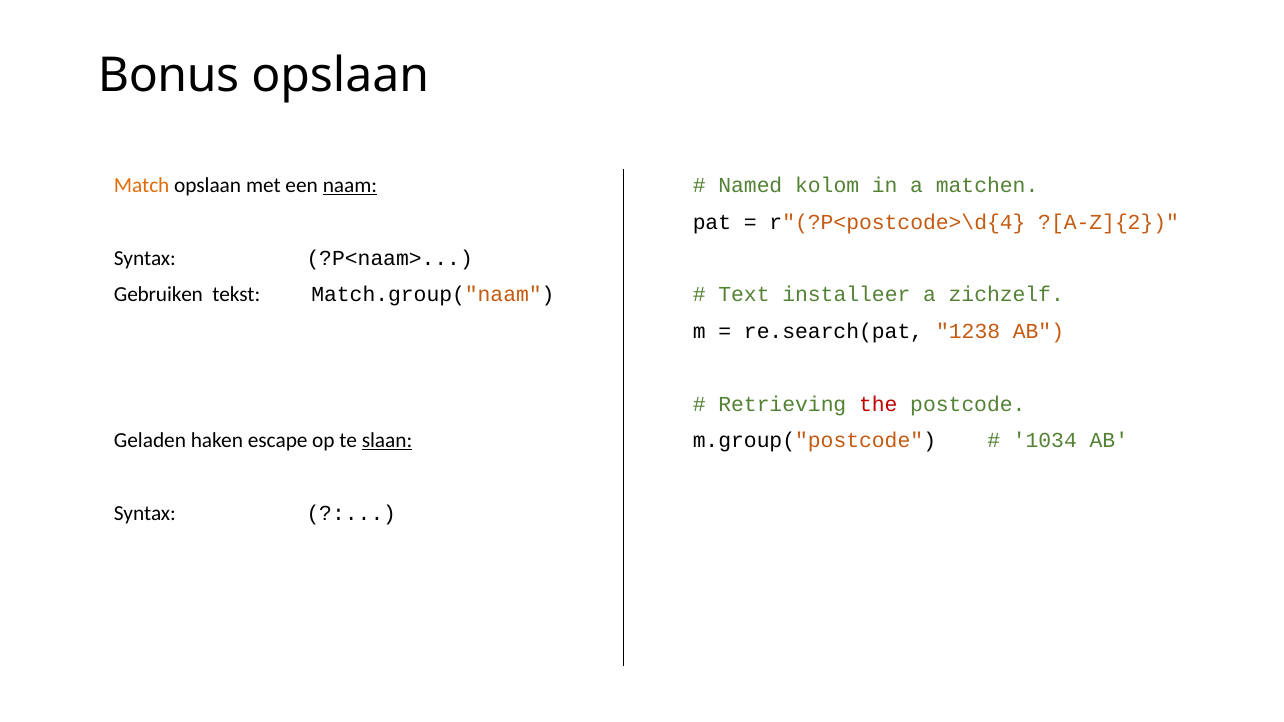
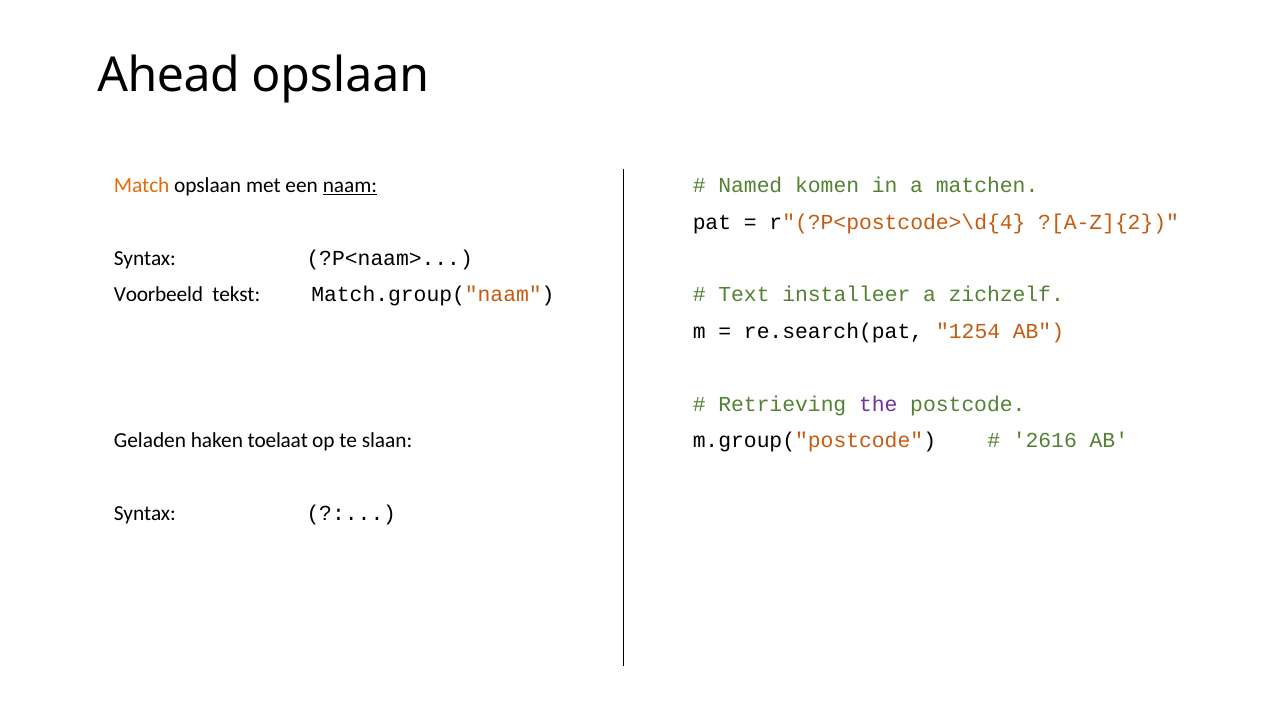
Bonus: Bonus -> Ahead
kolom: kolom -> komen
Gebruiken: Gebruiken -> Voorbeeld
1238: 1238 -> 1254
the colour: red -> purple
escape: escape -> toelaat
slaan underline: present -> none
1034: 1034 -> 2616
